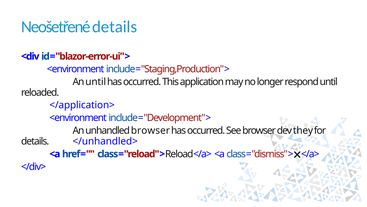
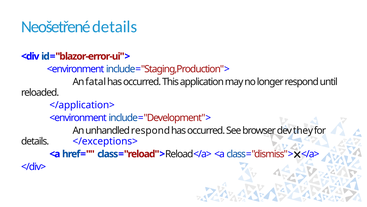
An until: until -> fatal
unhandled browser: browser -> respond
</unhandled>: </unhandled> -> </exceptions>
